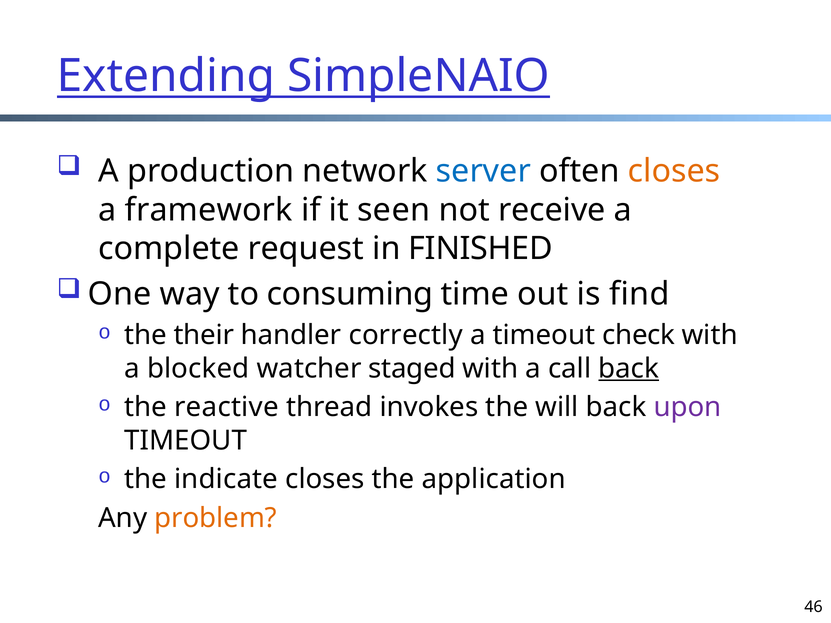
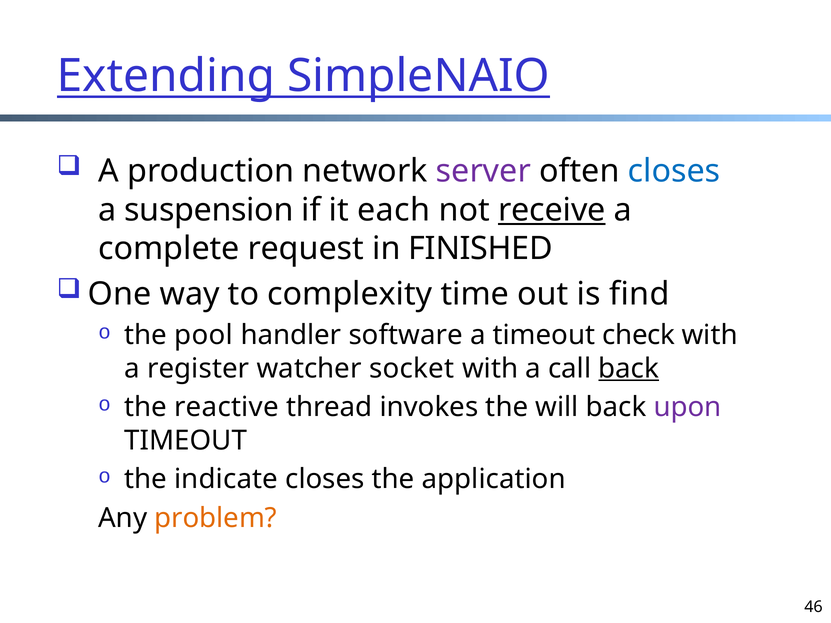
server colour: blue -> purple
closes at (674, 171) colour: orange -> blue
framework: framework -> suspension
seen: seen -> each
receive underline: none -> present
consuming: consuming -> complexity
their: their -> pool
correctly: correctly -> software
blocked: blocked -> register
staged: staged -> socket
